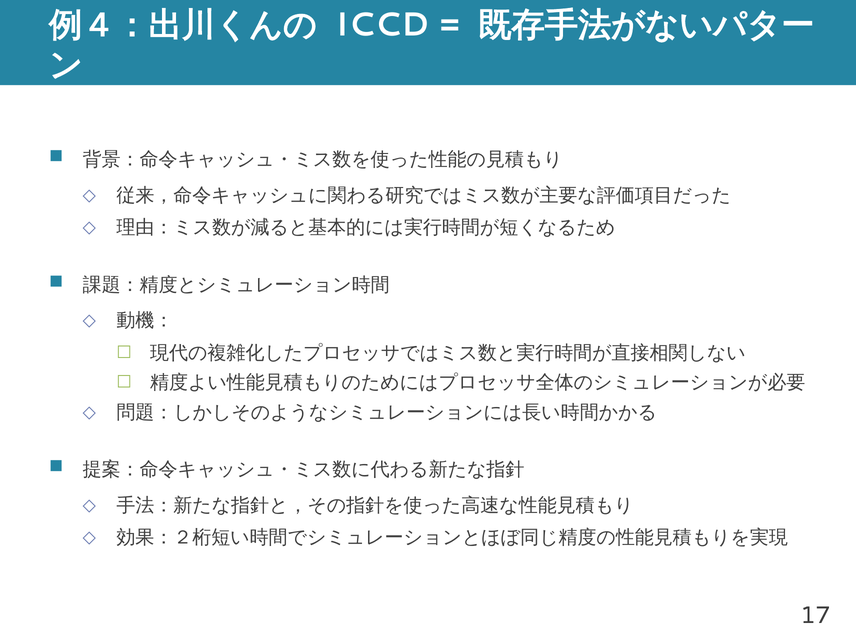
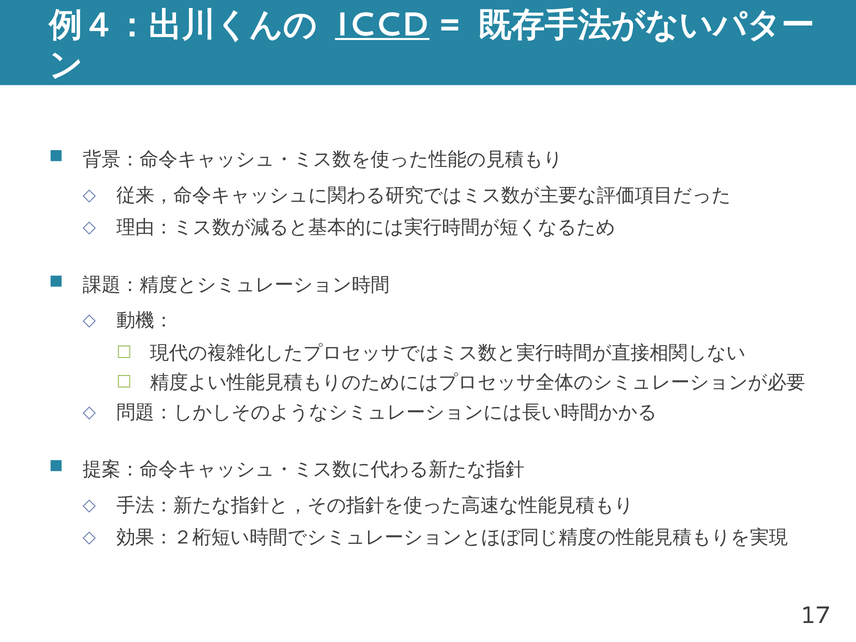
ICCD underline: none -> present
